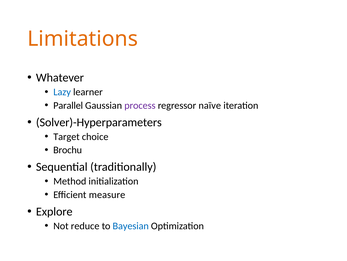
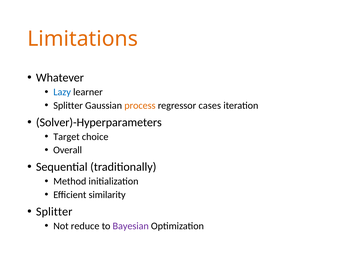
Parallel at (68, 105): Parallel -> Splitter
process colour: purple -> orange
naïve: naïve -> cases
Brochu: Brochu -> Overall
measure: measure -> similarity
Explore at (54, 211): Explore -> Splitter
Bayesian colour: blue -> purple
